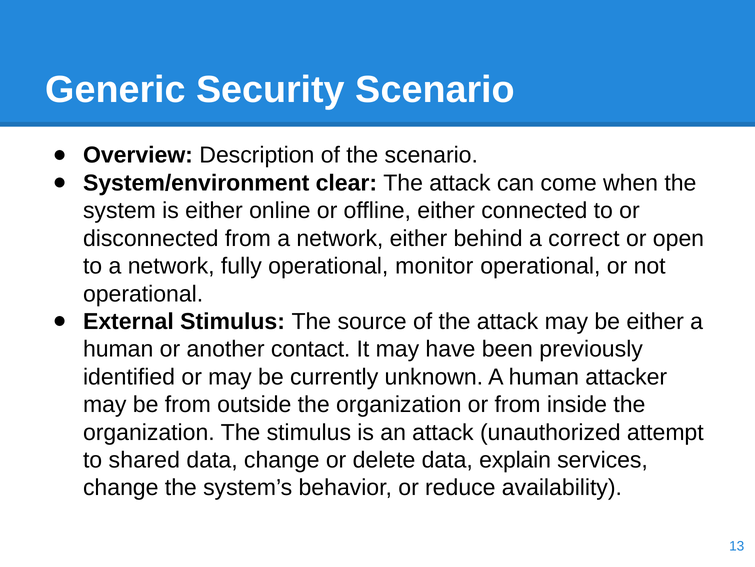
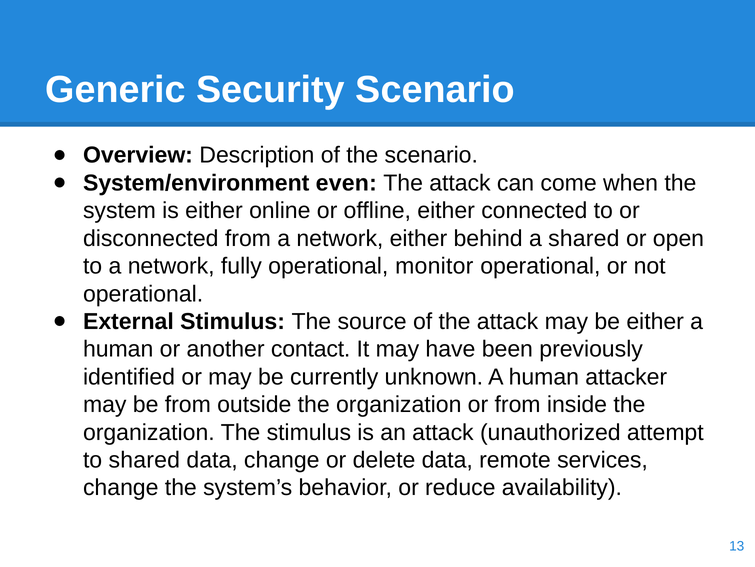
clear: clear -> even
a correct: correct -> shared
explain: explain -> remote
